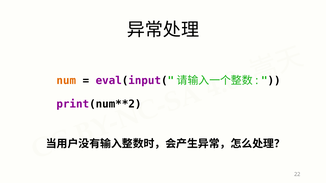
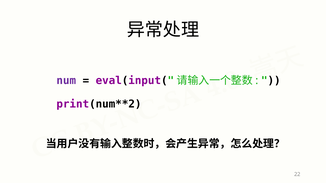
num colour: orange -> purple
